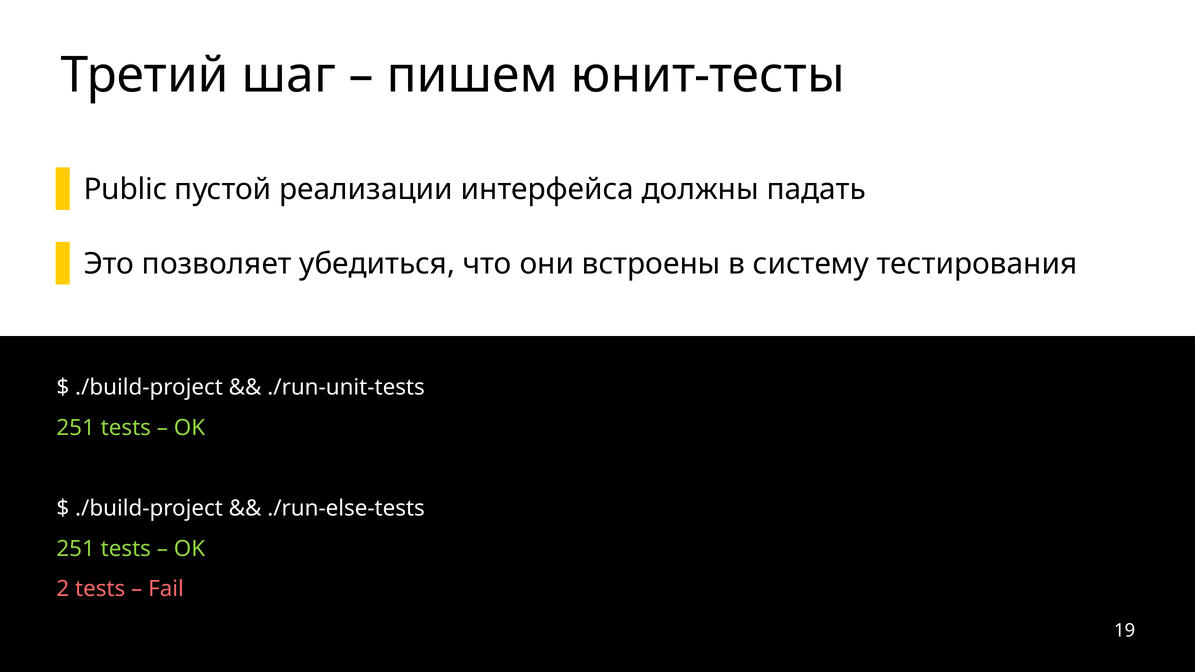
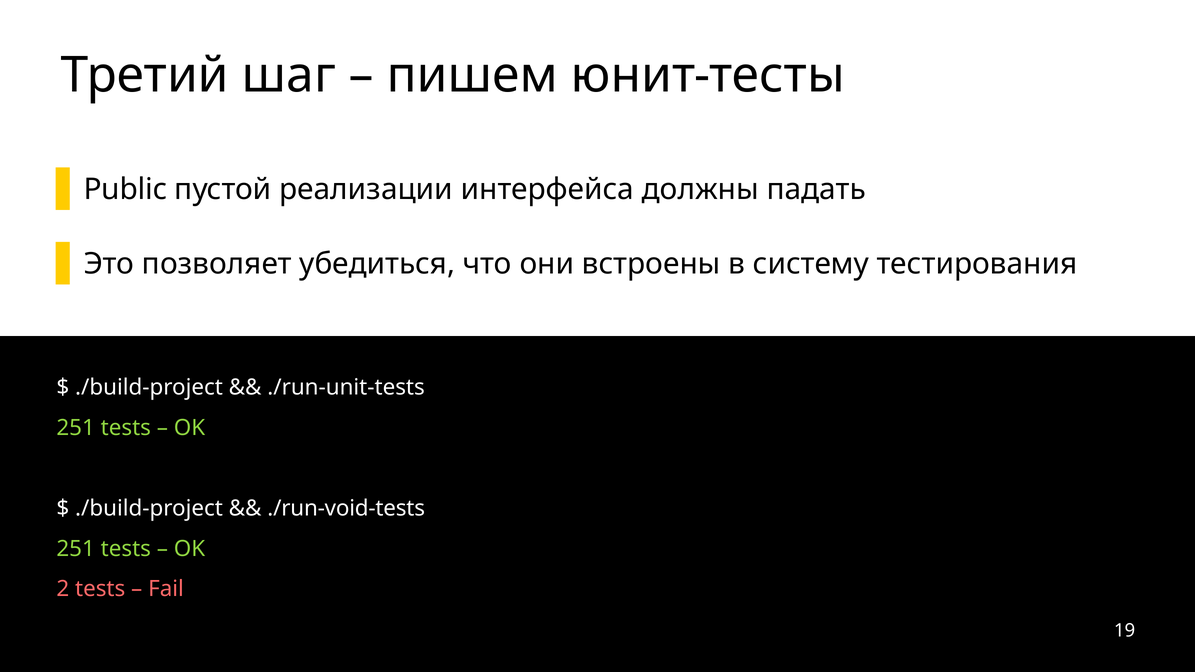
./run-else-tests: ./run-else-tests -> ./run-void-tests
